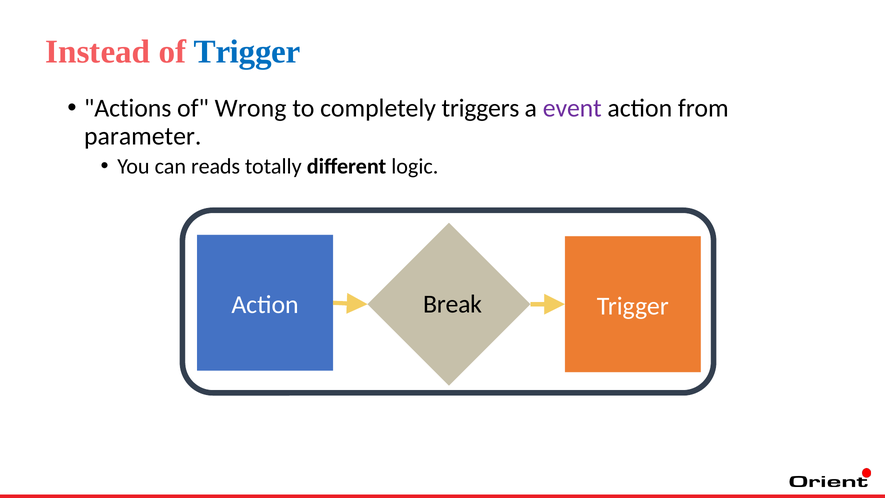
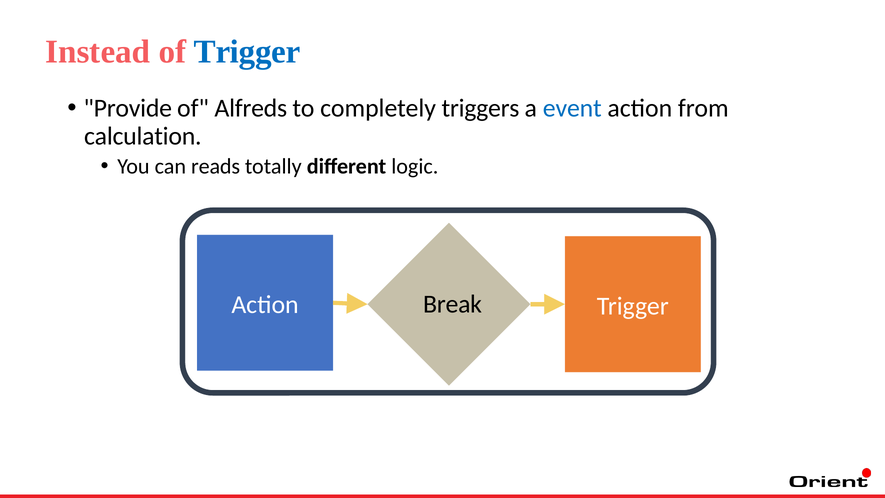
Actions: Actions -> Provide
Wrong: Wrong -> Alfreds
event colour: purple -> blue
parameter: parameter -> calculation
